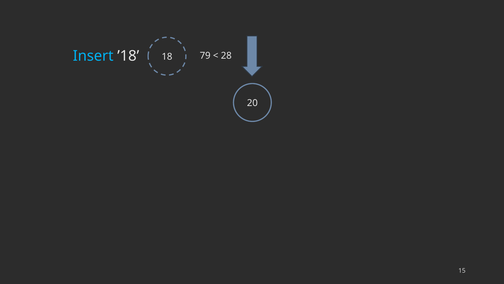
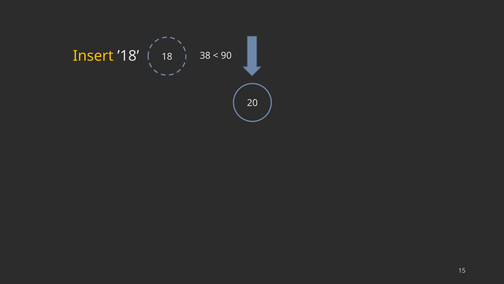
Insert colour: light blue -> yellow
79: 79 -> 38
28: 28 -> 90
